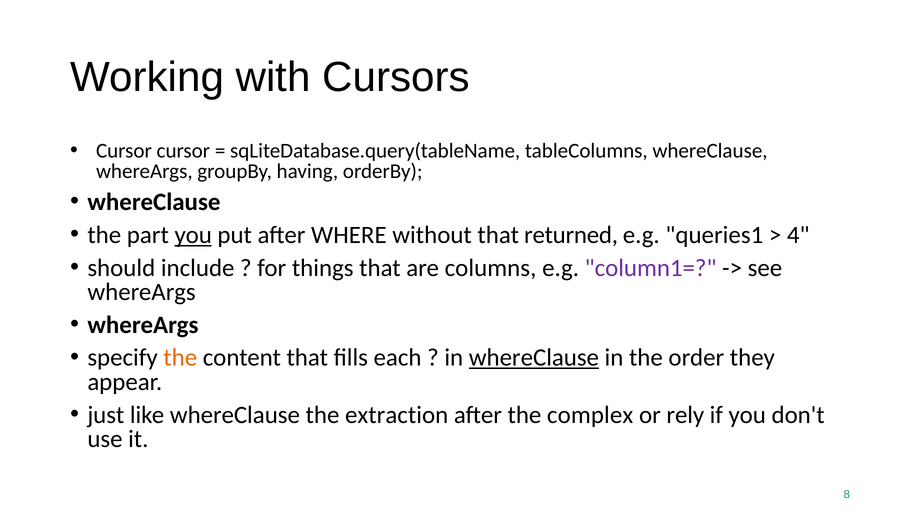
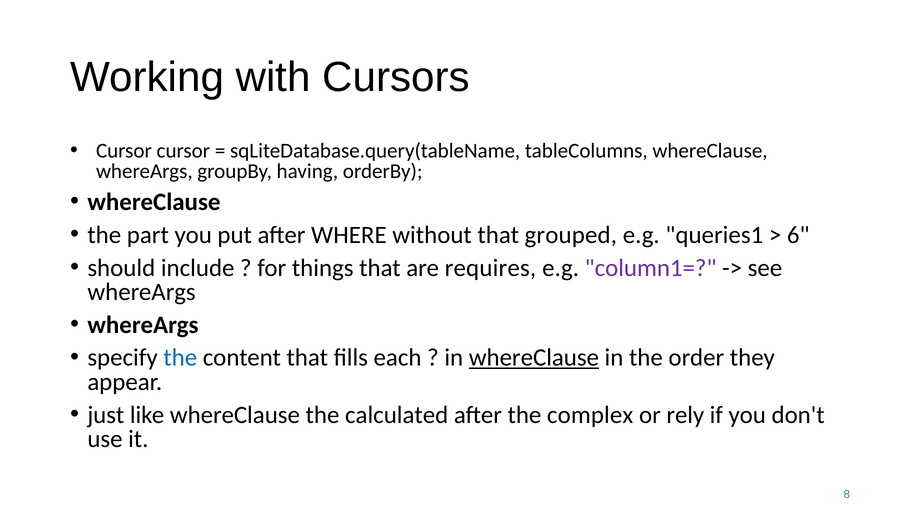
you at (193, 235) underline: present -> none
returned: returned -> grouped
4: 4 -> 6
columns: columns -> requires
the at (180, 357) colour: orange -> blue
extraction: extraction -> calculated
